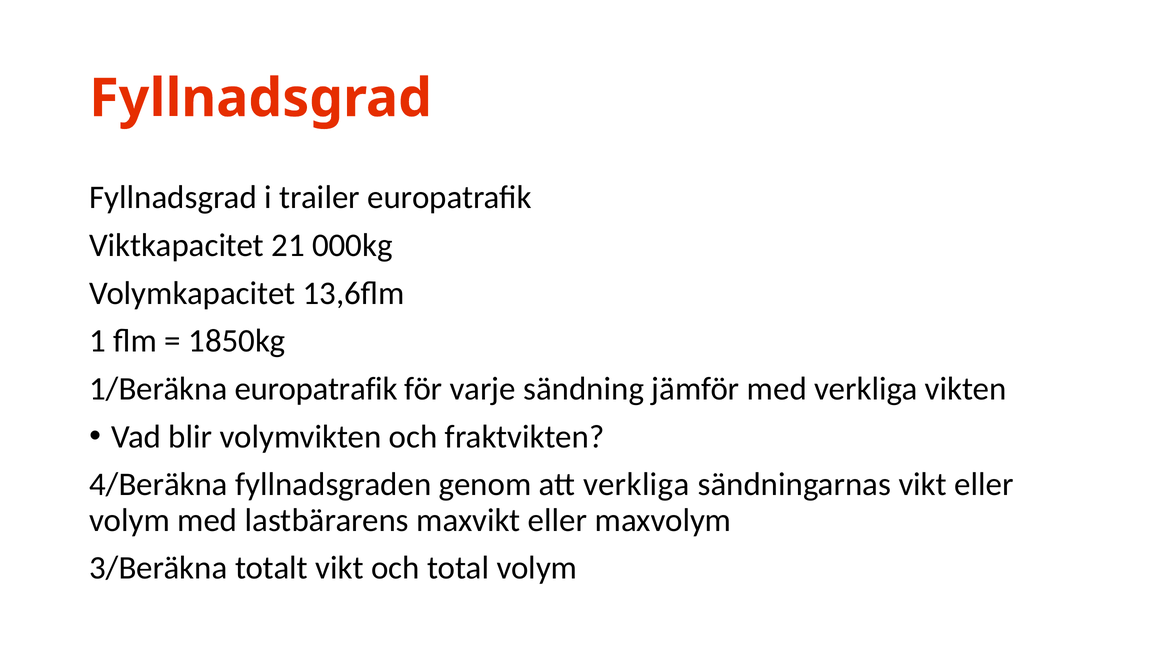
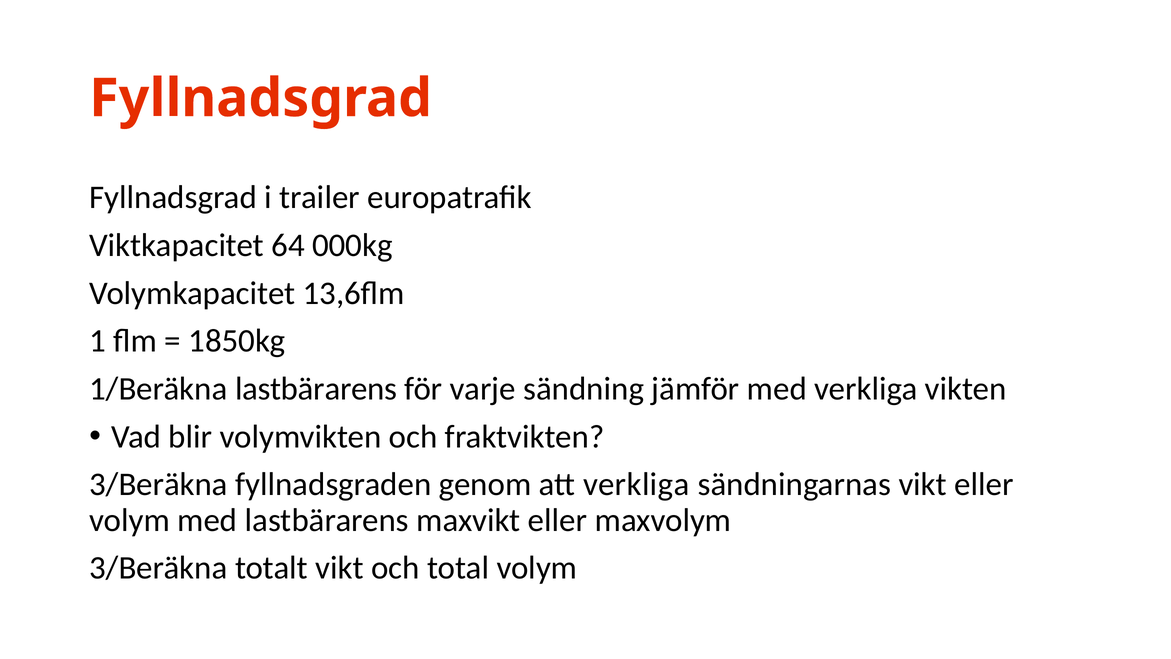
21: 21 -> 64
1/Beräkna europatrafik: europatrafik -> lastbärarens
4/Beräkna at (158, 484): 4/Beräkna -> 3/Beräkna
